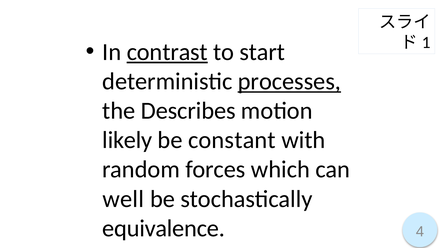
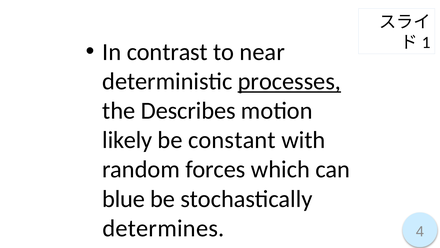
contrast underline: present -> none
start: start -> near
well: well -> blue
equivalence: equivalence -> determines
